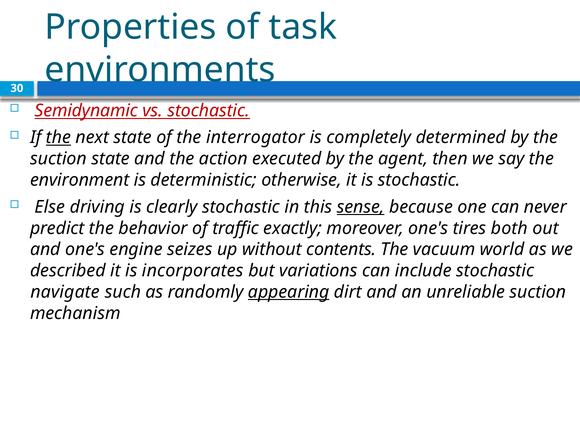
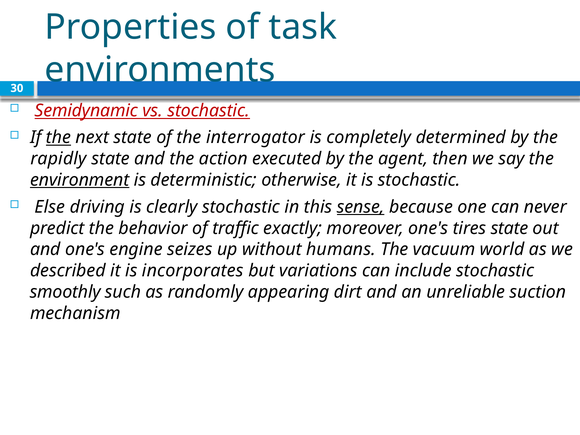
suction at (58, 159): suction -> rapidly
environment underline: none -> present
tires both: both -> state
contents: contents -> humans
navigate: navigate -> smoothly
appearing underline: present -> none
